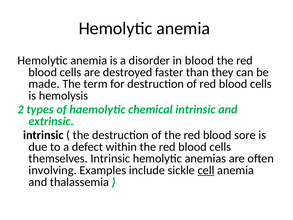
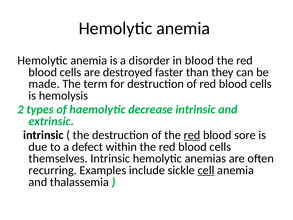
chemical: chemical -> decrease
red at (192, 135) underline: none -> present
involving: involving -> recurring
